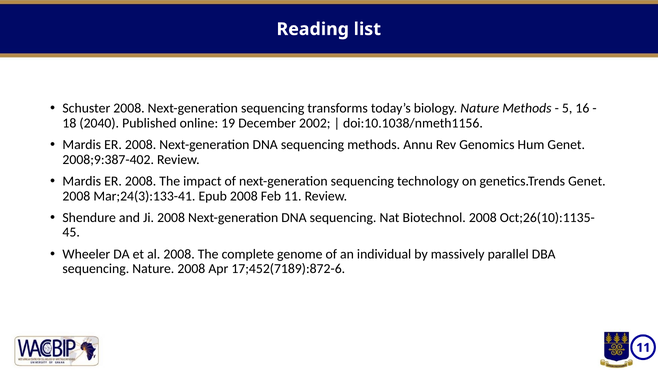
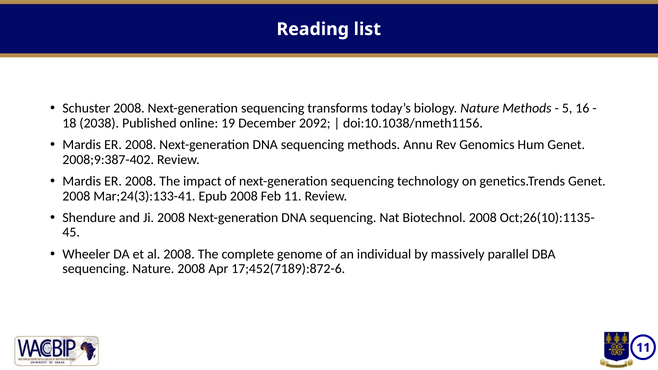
2040: 2040 -> 2038
2002: 2002 -> 2092
